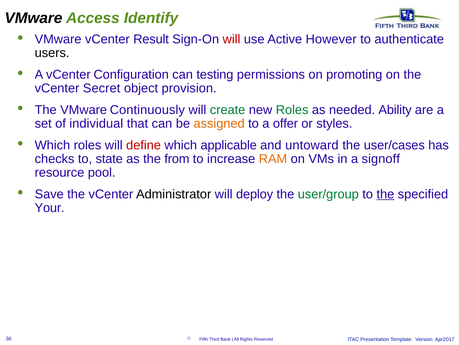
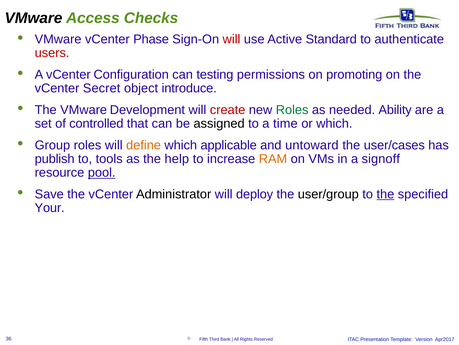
Identify: Identify -> Checks
Result: Result -> Phase
However: However -> Standard
users colour: black -> red
provision: provision -> introduce
Continuously: Continuously -> Development
create colour: green -> red
individual: individual -> controlled
assigned colour: orange -> black
offer: offer -> time
or styles: styles -> which
Which at (52, 145): Which -> Group
define colour: red -> orange
checks: checks -> publish
state: state -> tools
from: from -> help
pool underline: none -> present
user/group colour: green -> black
